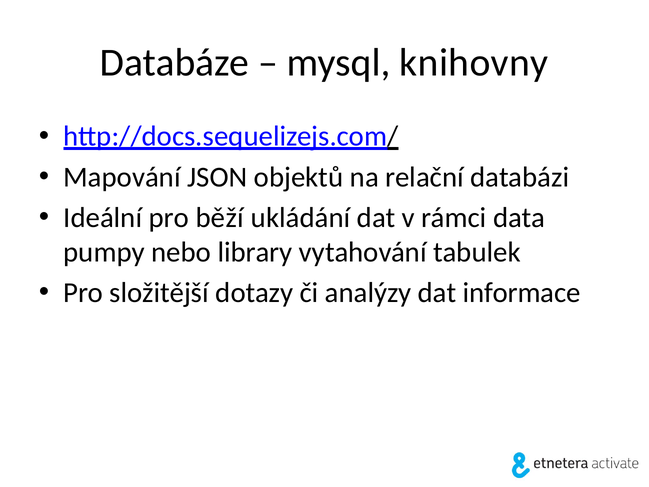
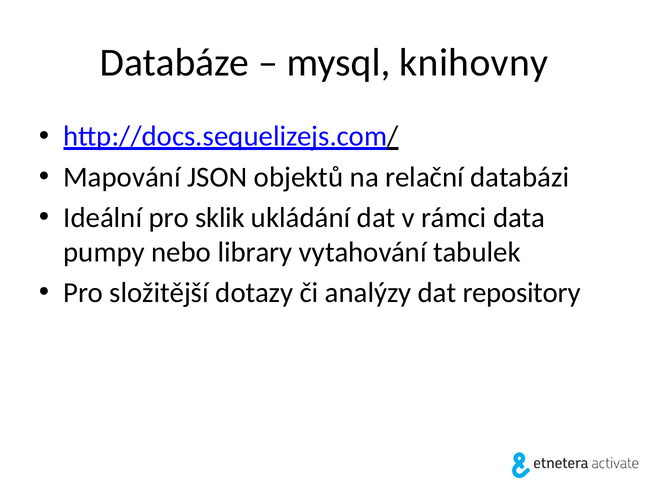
běží: běží -> sklik
informace: informace -> repository
